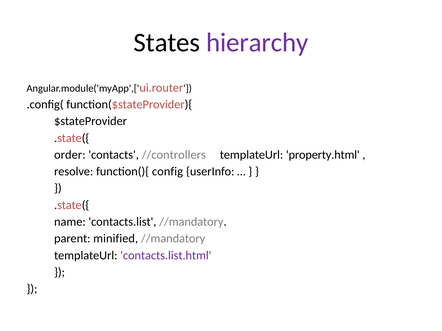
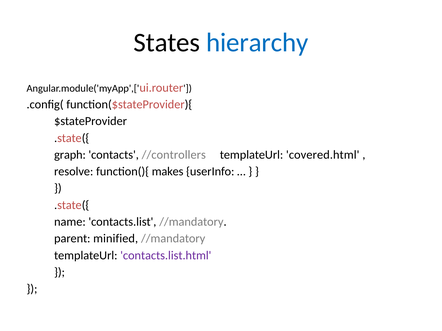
hierarchy colour: purple -> blue
order: order -> graph
property.html: property.html -> covered.html
config: config -> makes
